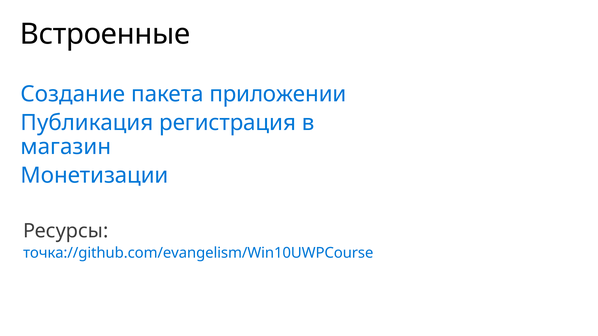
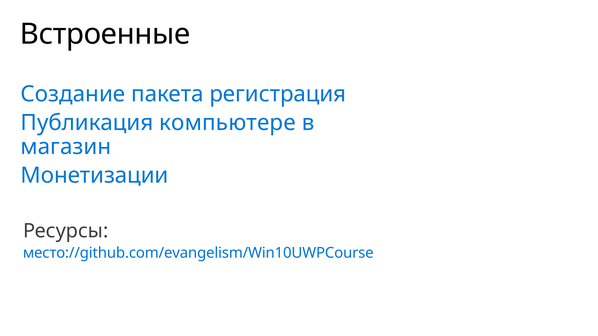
приложении: приложении -> регистрация
регистрация: регистрация -> компьютере
точка://github.com/evangelism/Win10UWPCourse: точка://github.com/evangelism/Win10UWPCourse -> место://github.com/evangelism/Win10UWPCourse
